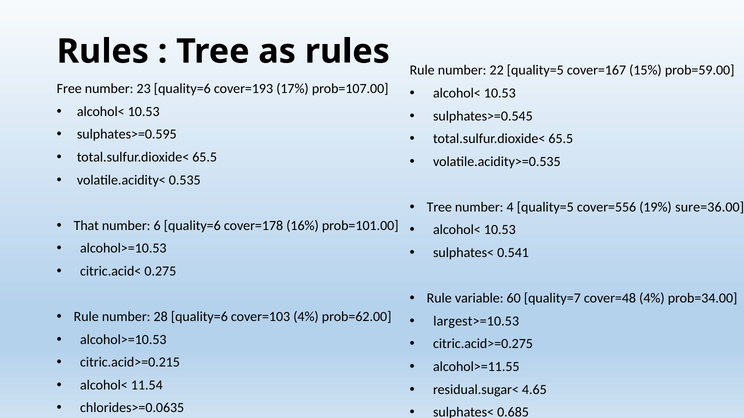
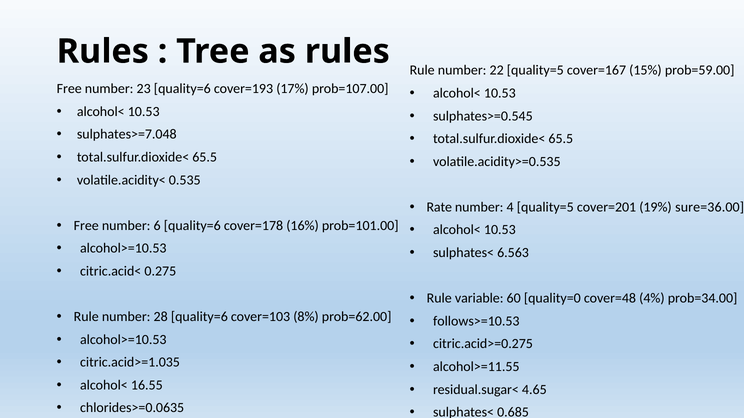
sulphates>=0.595: sulphates>=0.595 -> sulphates>=7.048
Tree at (439, 207): Tree -> Rate
cover=556: cover=556 -> cover=201
That at (86, 226): That -> Free
0.541: 0.541 -> 6.563
quality=7: quality=7 -> quality=0
cover=103 4%: 4% -> 8%
largest>=10.53: largest>=10.53 -> follows>=10.53
citric.acid>=0.215: citric.acid>=0.215 -> citric.acid>=1.035
11.54: 11.54 -> 16.55
